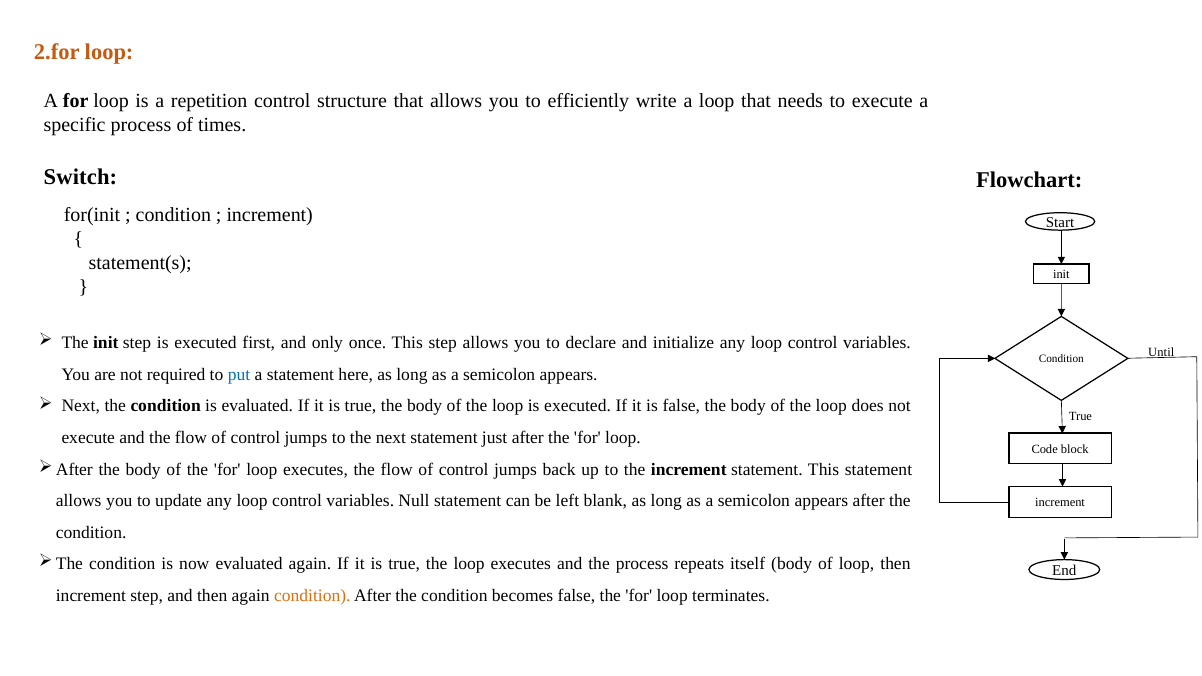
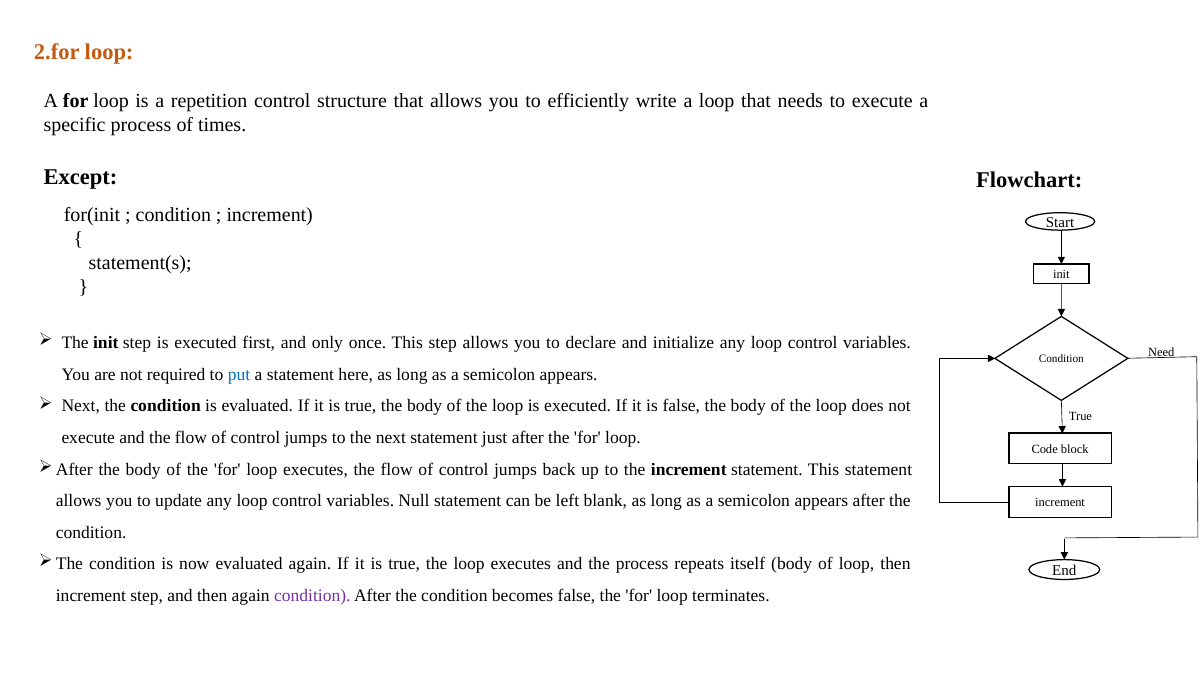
Switch: Switch -> Except
Until: Until -> Need
condition at (312, 596) colour: orange -> purple
